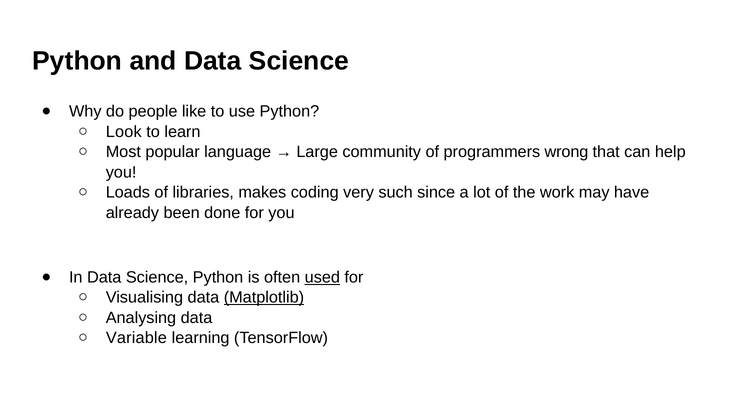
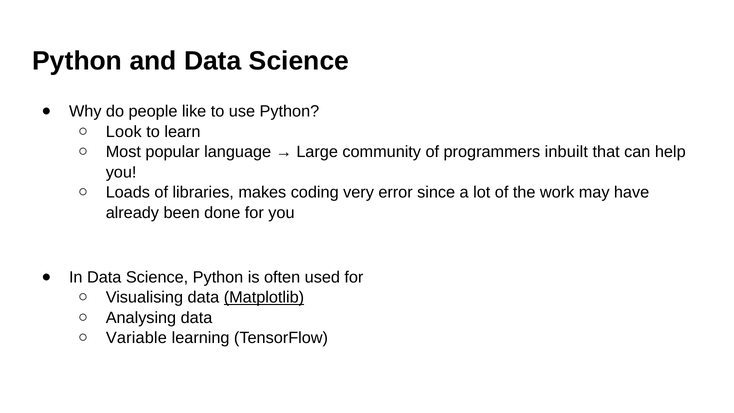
wrong: wrong -> inbuilt
such: such -> error
used underline: present -> none
